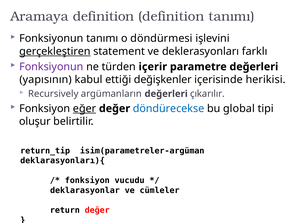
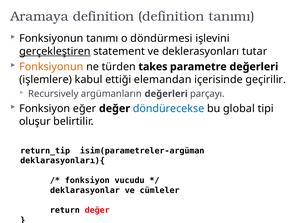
farklı: farklı -> tutar
Fonksiyonun at (51, 67) colour: purple -> orange
içerir: içerir -> takes
yapısının: yapısının -> işlemlere
değişkenler: değişkenler -> elemandan
herikisi: herikisi -> geçirilir
çıkarılır: çıkarılır -> parçayı
eğer underline: present -> none
